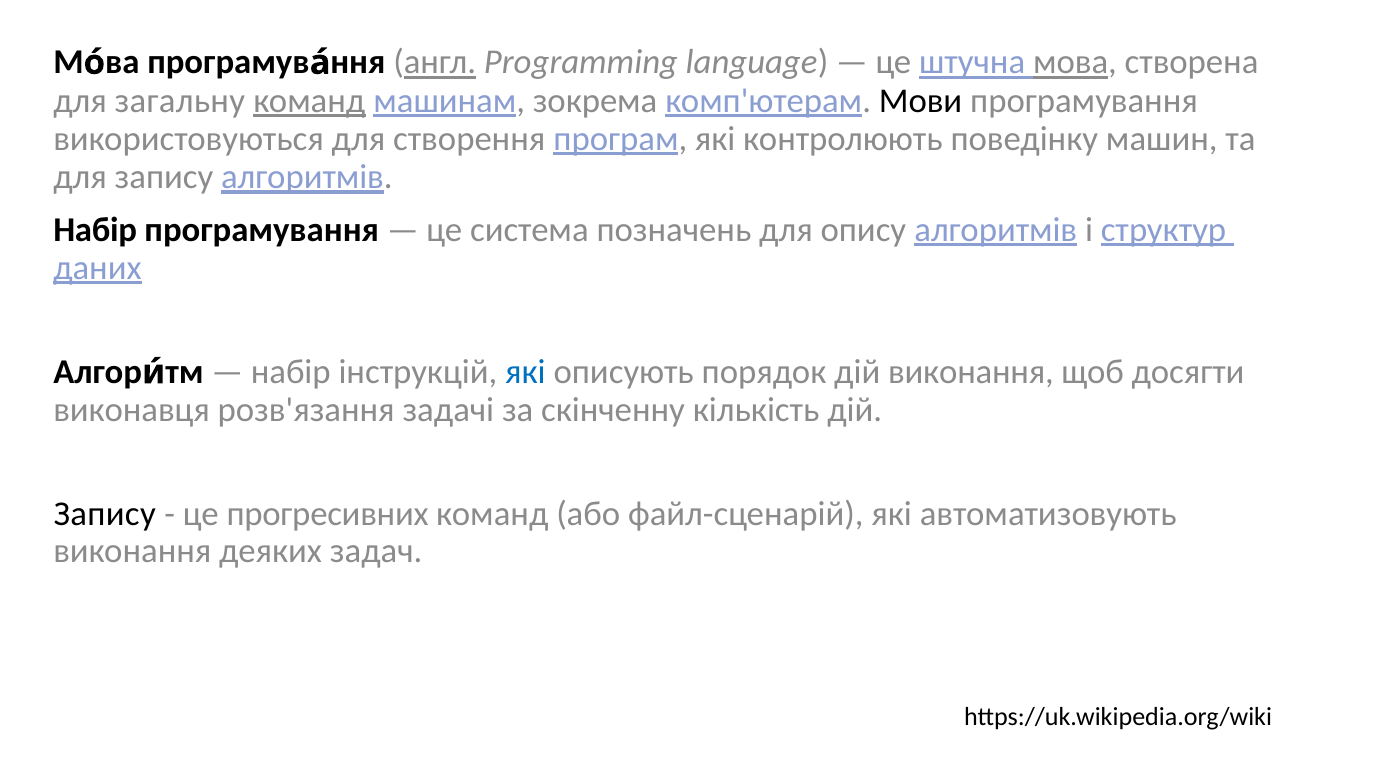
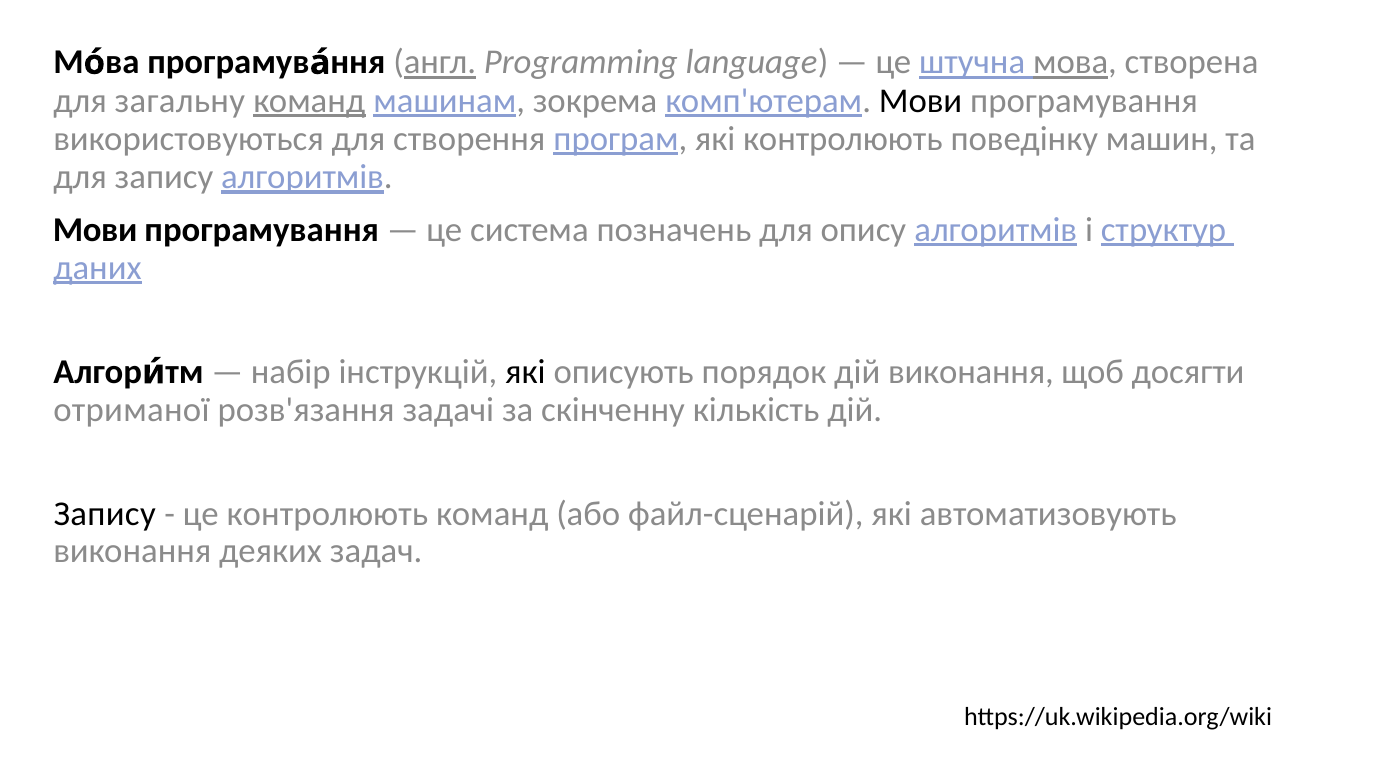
Набір at (95, 230): Набір -> Мови
які at (525, 372) colour: blue -> black
виконавця: виконавця -> отриманої
це прогресивних: прогресивних -> контролюють
